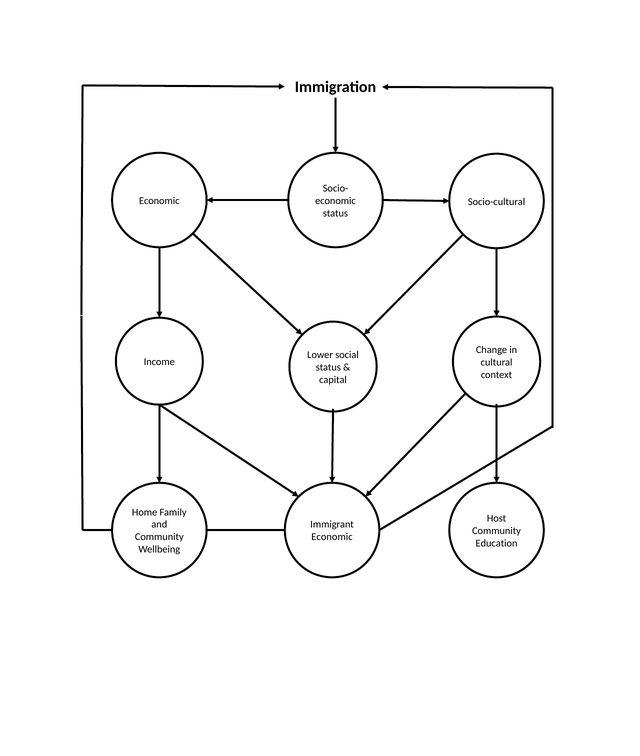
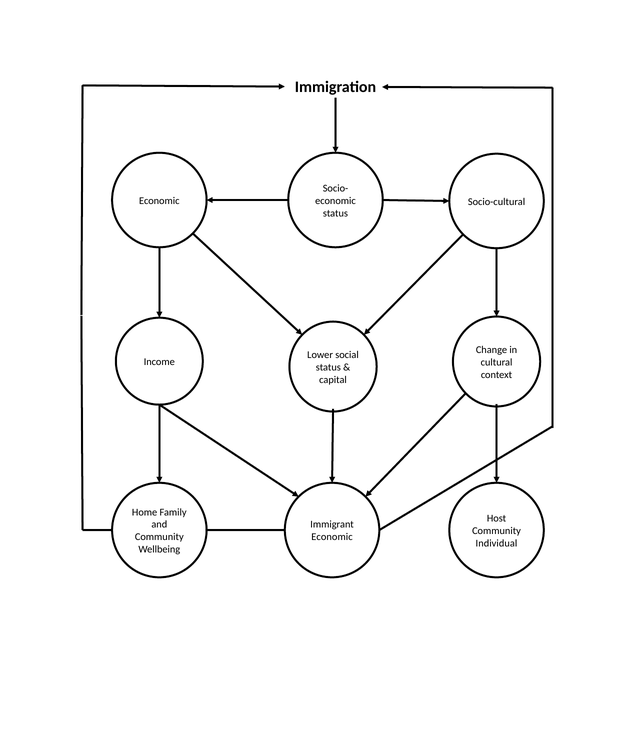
Education: Education -> Individual
